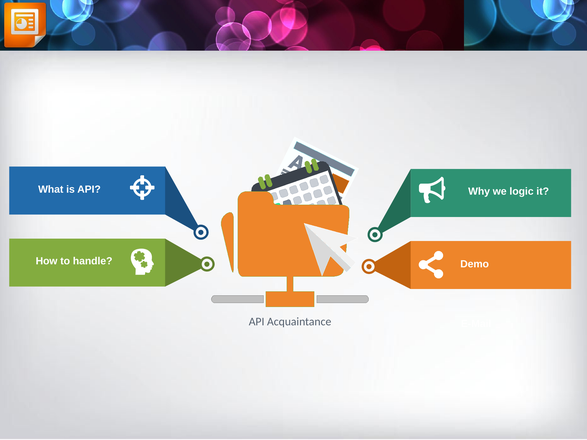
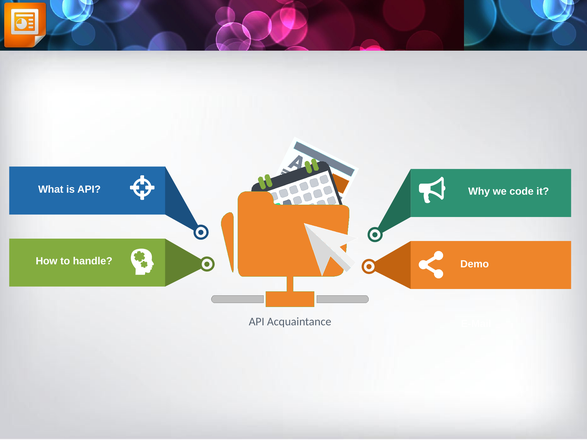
logic: logic -> code
